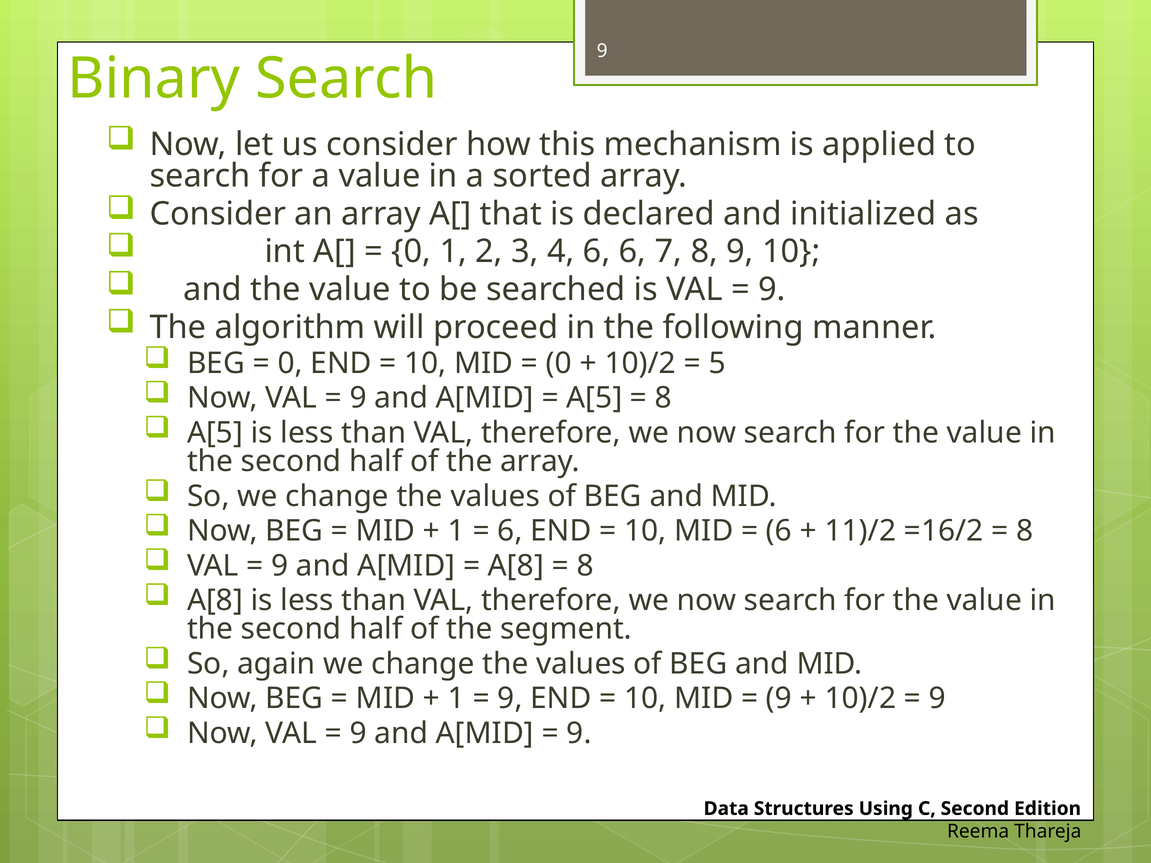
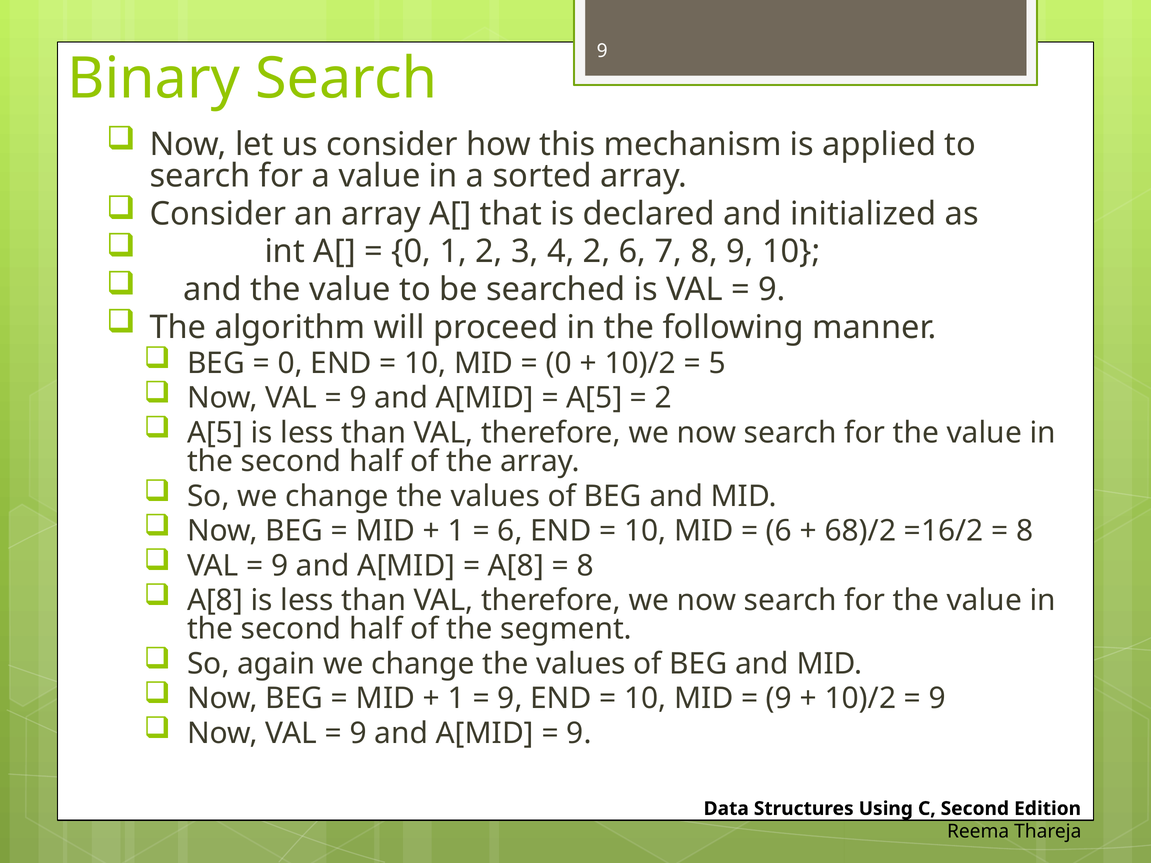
4 6: 6 -> 2
8 at (663, 398): 8 -> 2
11)/2: 11)/2 -> 68)/2
